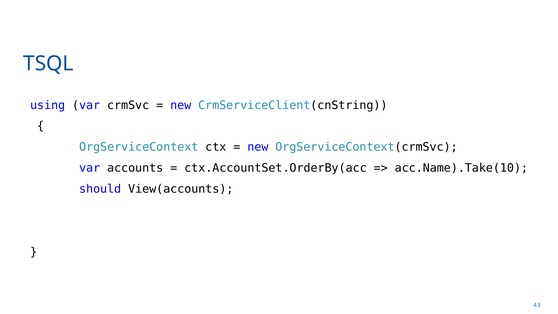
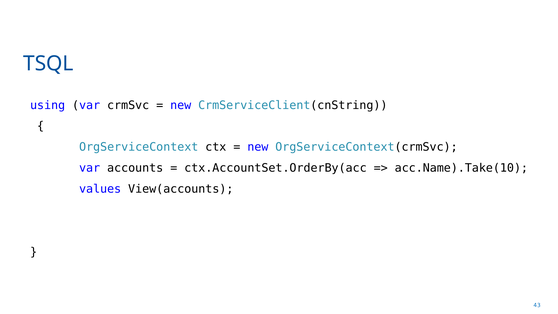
should: should -> values
